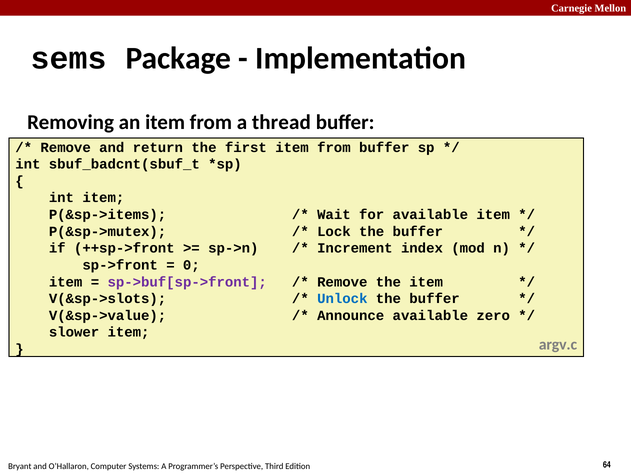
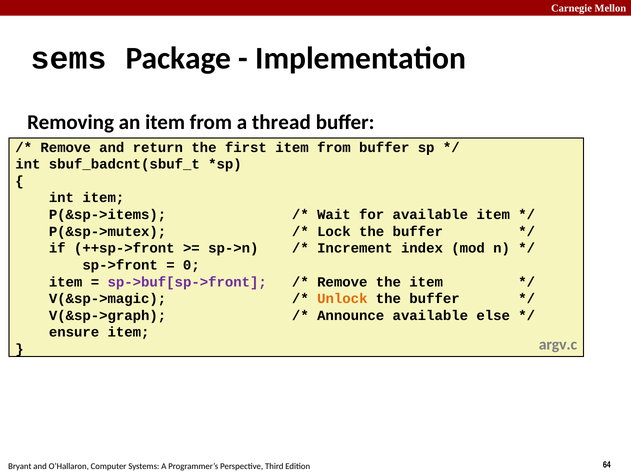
V(&sp->slots: V(&sp->slots -> V(&sp->magic
Unlock colour: blue -> orange
V(&sp->value: V(&sp->value -> V(&sp->graph
zero: zero -> else
slower: slower -> ensure
